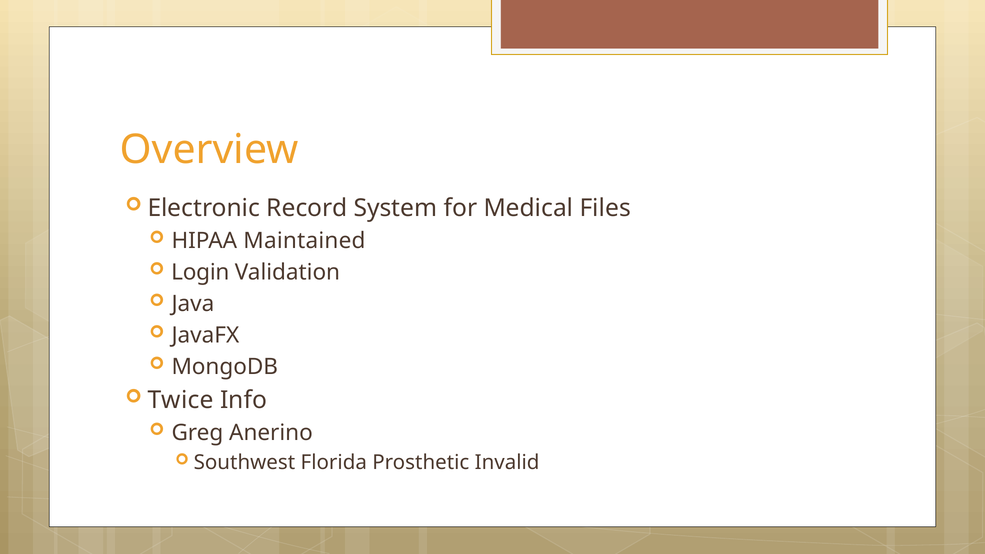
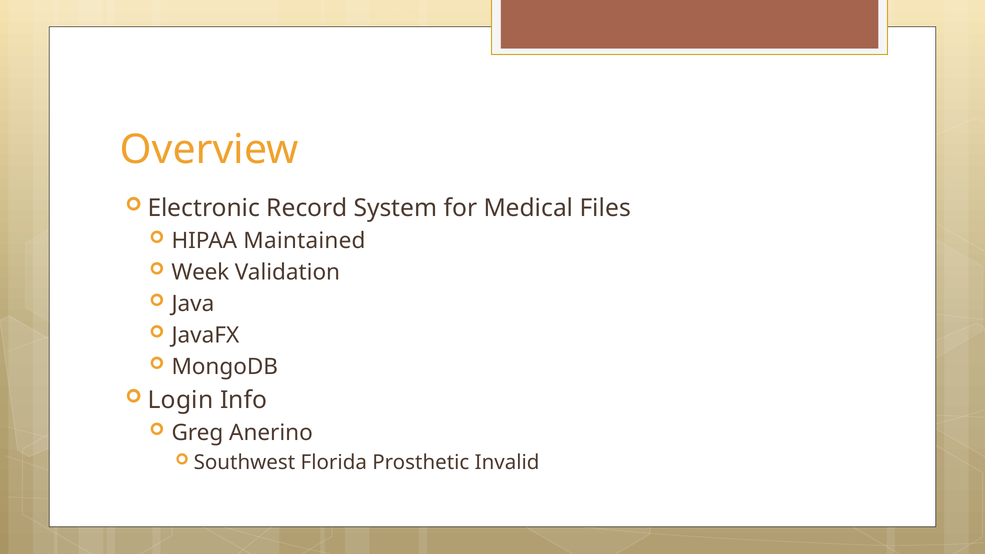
Login: Login -> Week
Twice: Twice -> Login
